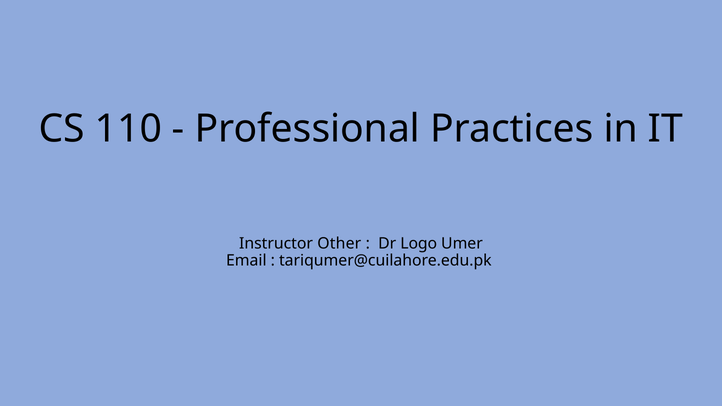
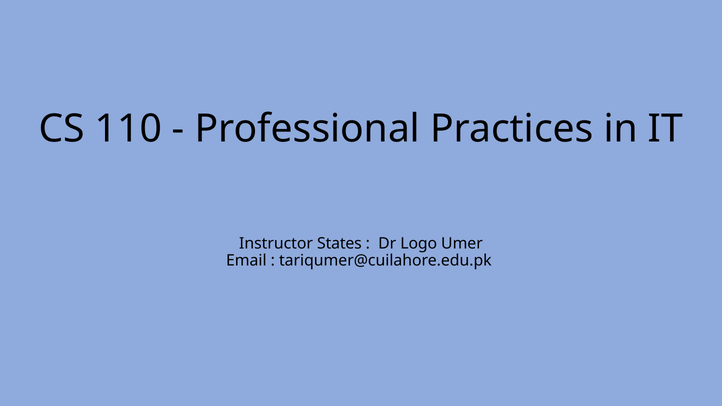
Other: Other -> States
